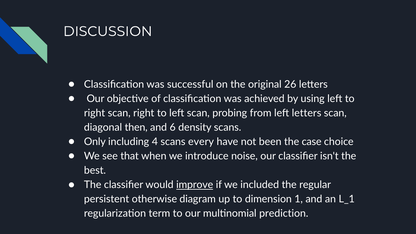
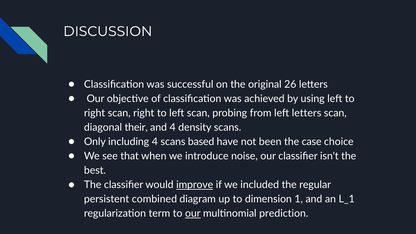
then: then -> their
and 6: 6 -> 4
every: every -> based
otherwise: otherwise -> combined
our at (193, 213) underline: none -> present
